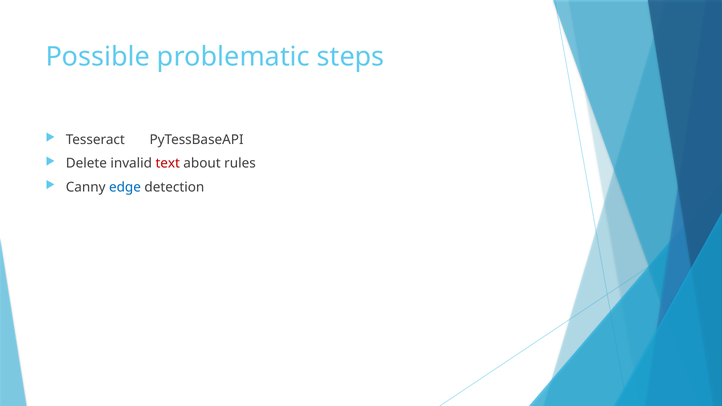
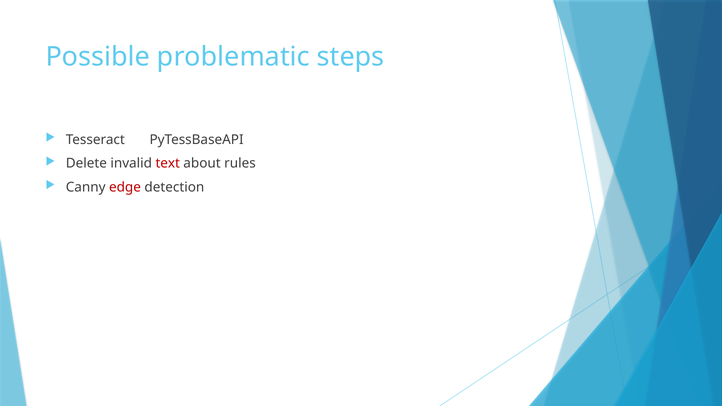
edge colour: blue -> red
